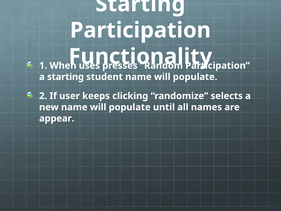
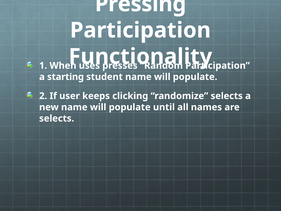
Starting at (140, 4): Starting -> Pressing
appear at (57, 118): appear -> selects
